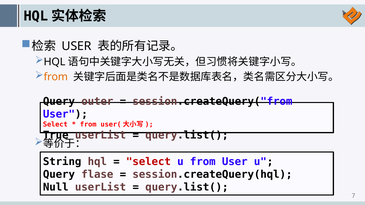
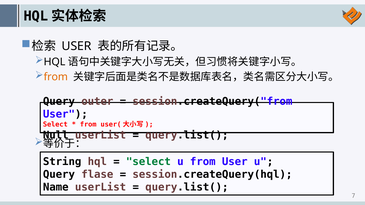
True: True -> Null
select at (148, 162) colour: red -> green
Null: Null -> Name
